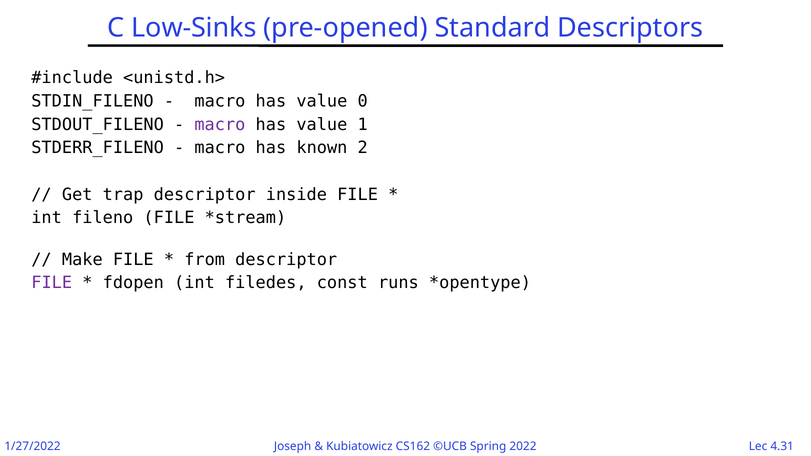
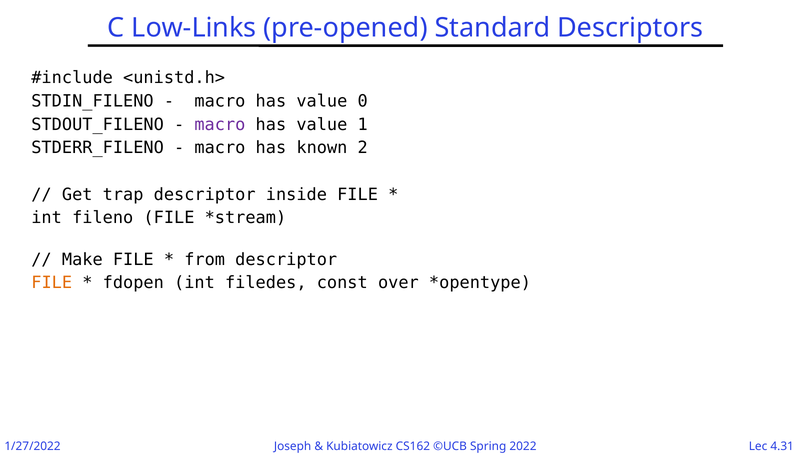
Low-Sinks: Low-Sinks -> Low-Links
FILE at (52, 283) colour: purple -> orange
runs: runs -> over
